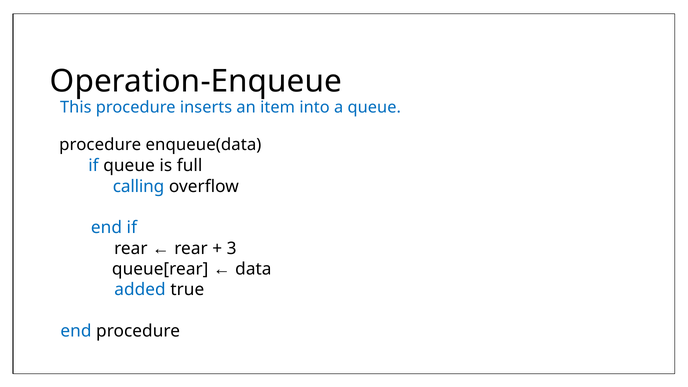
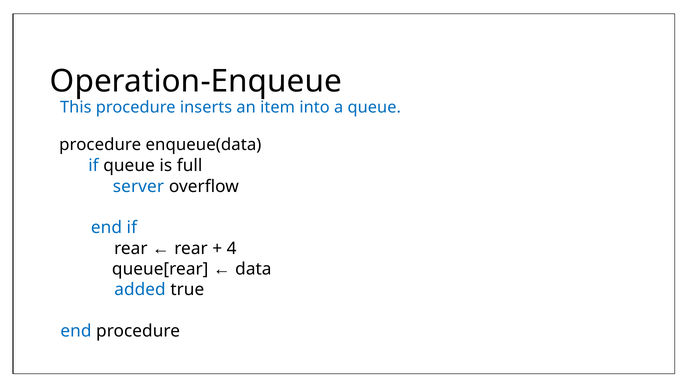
calling: calling -> server
3: 3 -> 4
